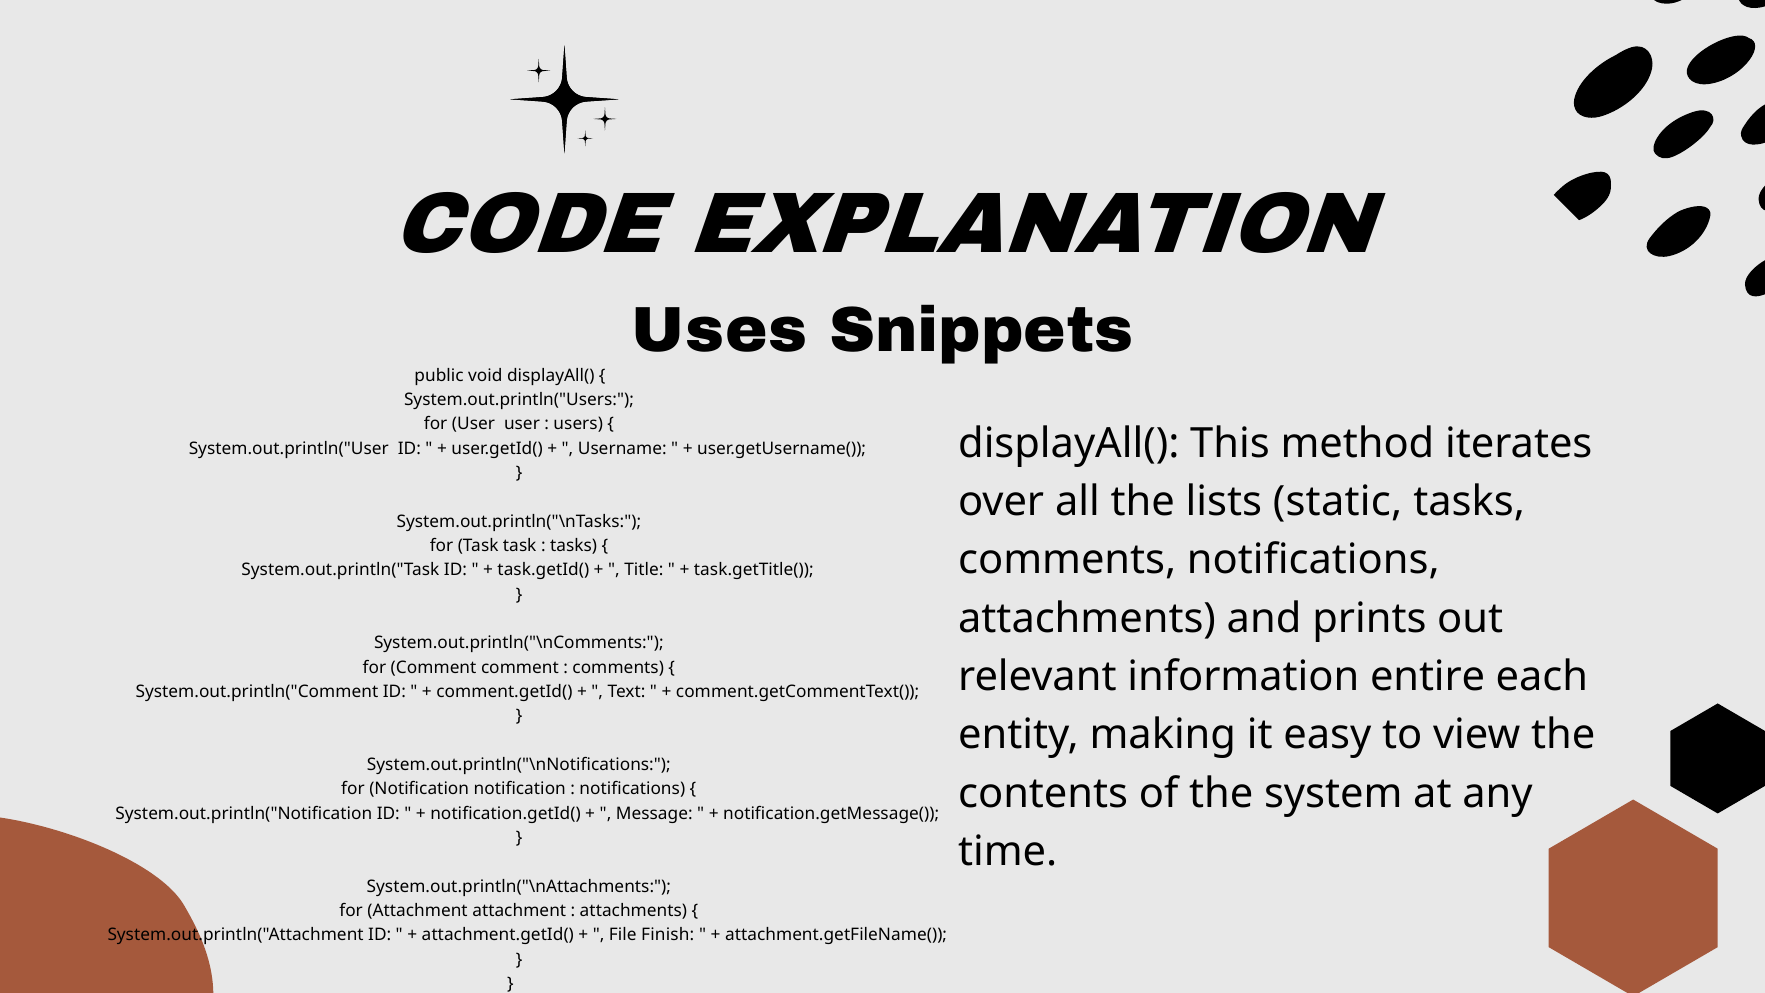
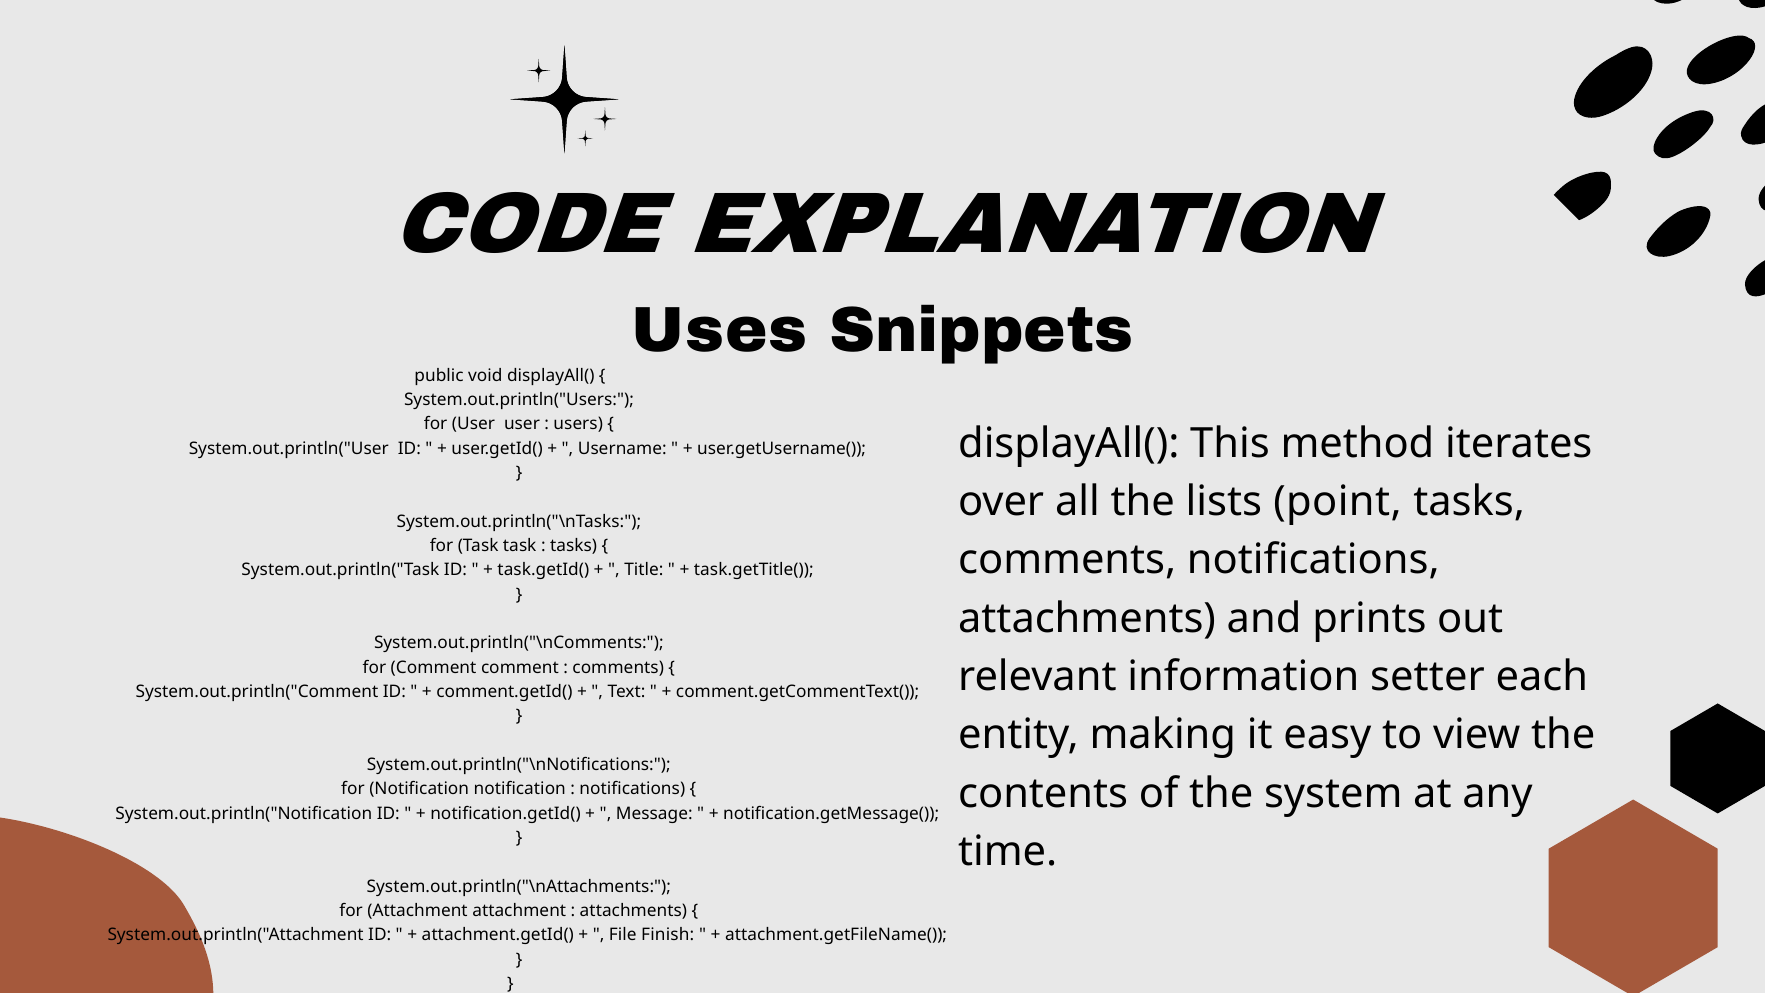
static: static -> point
entire: entire -> setter
